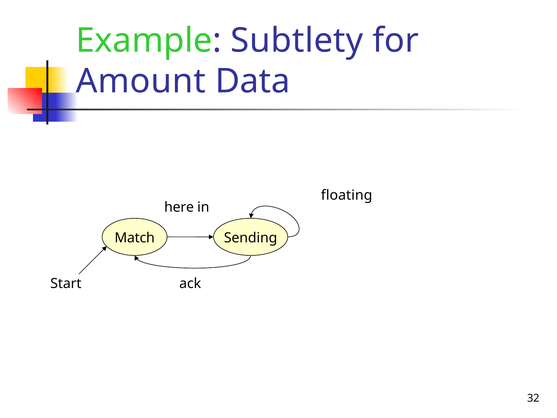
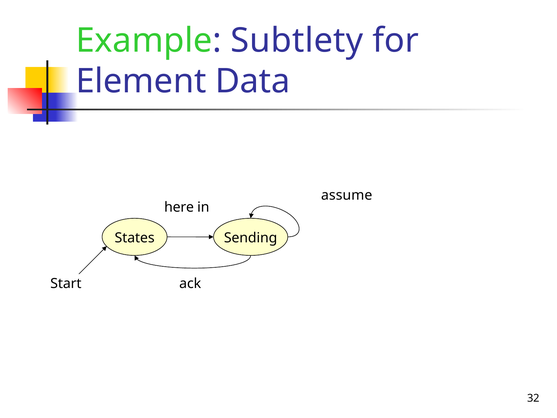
Amount: Amount -> Element
floating: floating -> assume
Match: Match -> States
